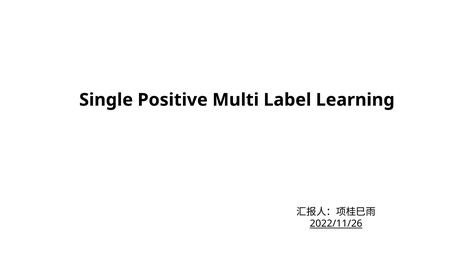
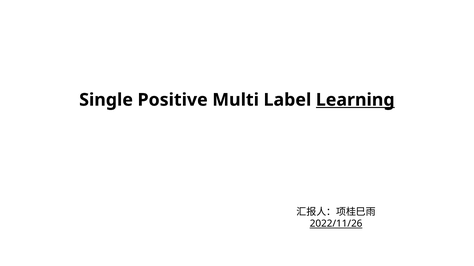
Learning underline: none -> present
